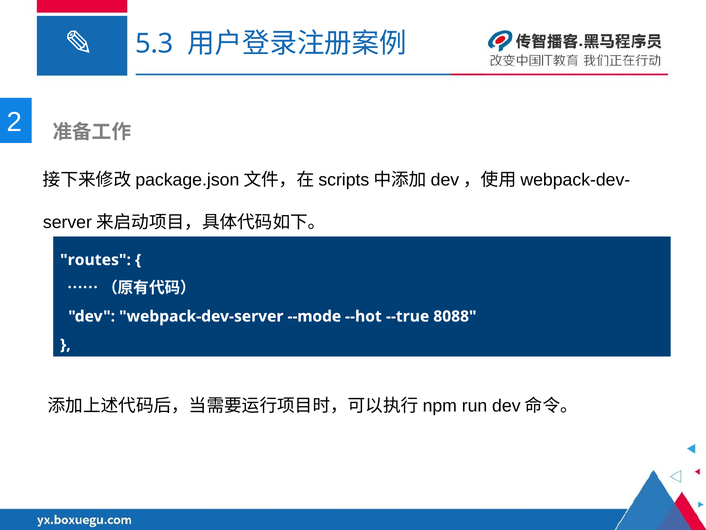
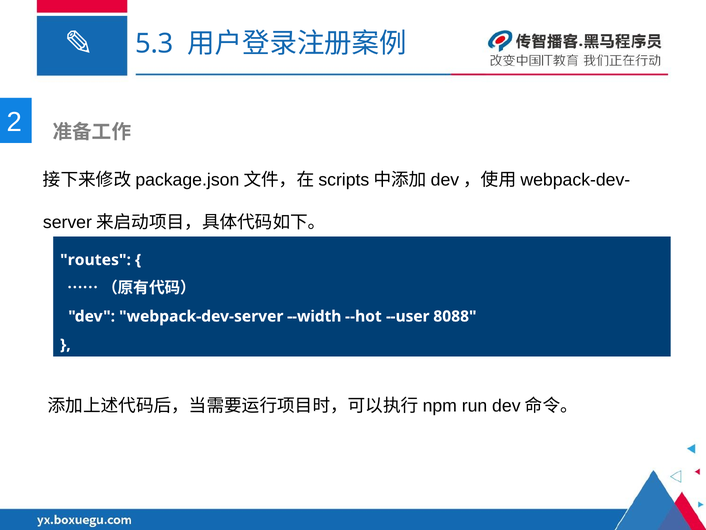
--mode: --mode -> --width
--true: --true -> --user
